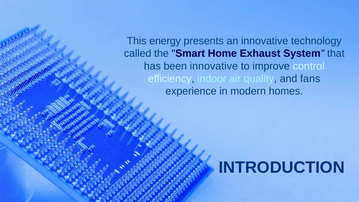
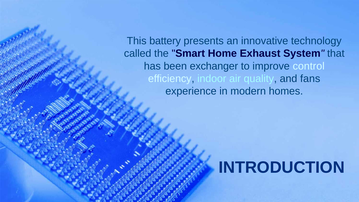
energy: energy -> battery
been innovative: innovative -> exchanger
